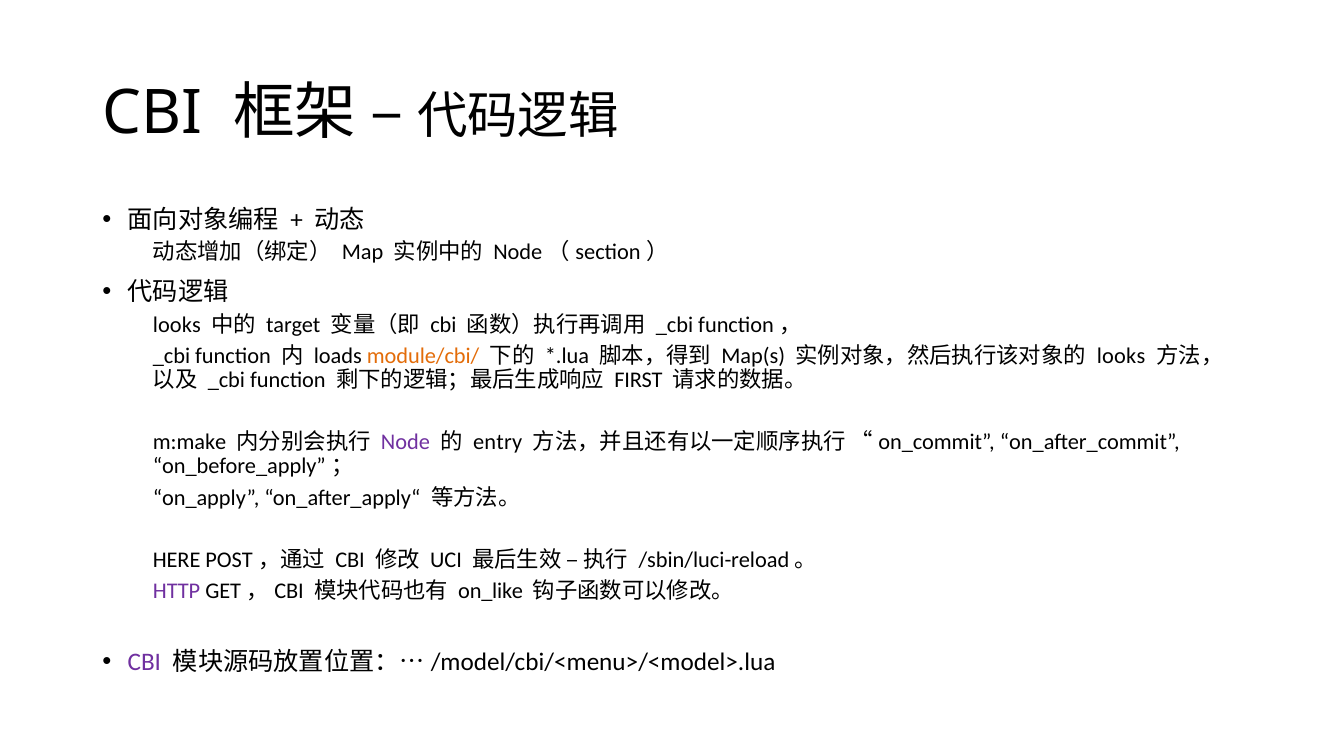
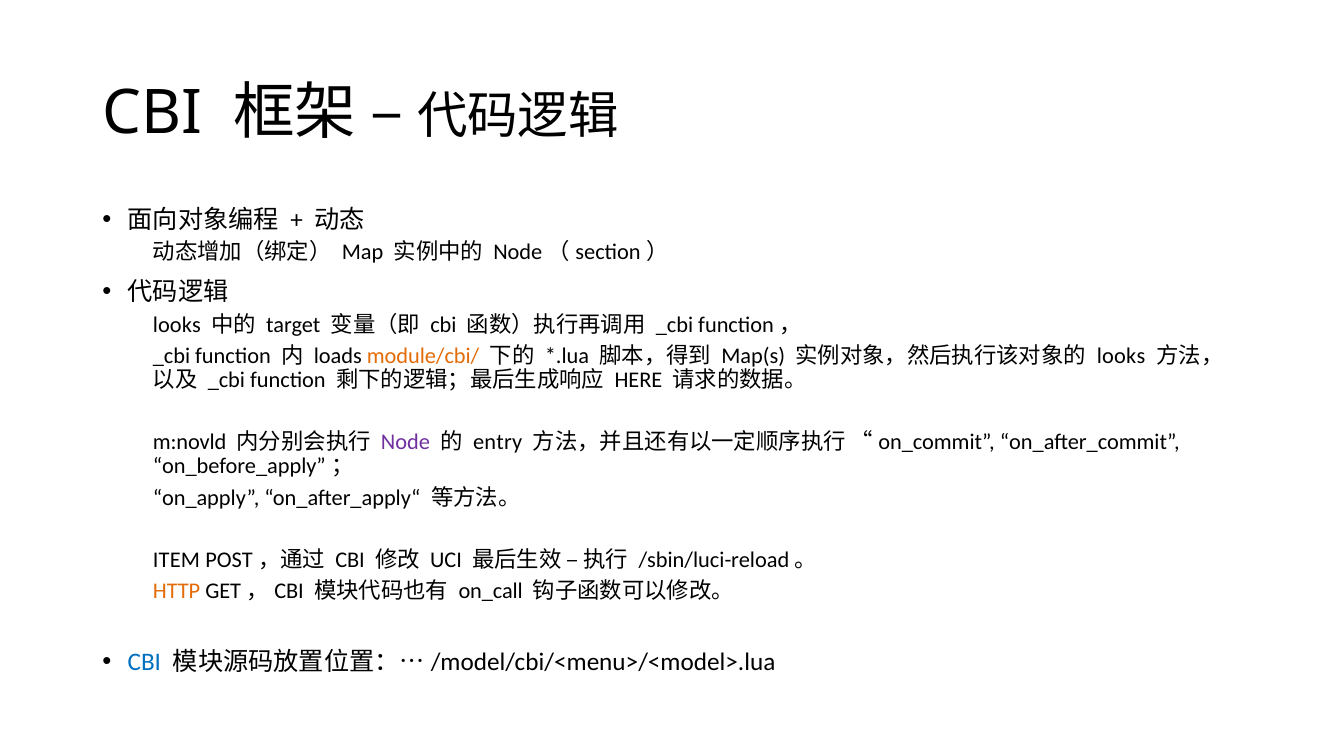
FIRST: FIRST -> HERE
m:make: m:make -> m:novld
HERE: HERE -> ITEM
HTTP colour: purple -> orange
on_like: on_like -> on_call
CBI at (144, 662) colour: purple -> blue
